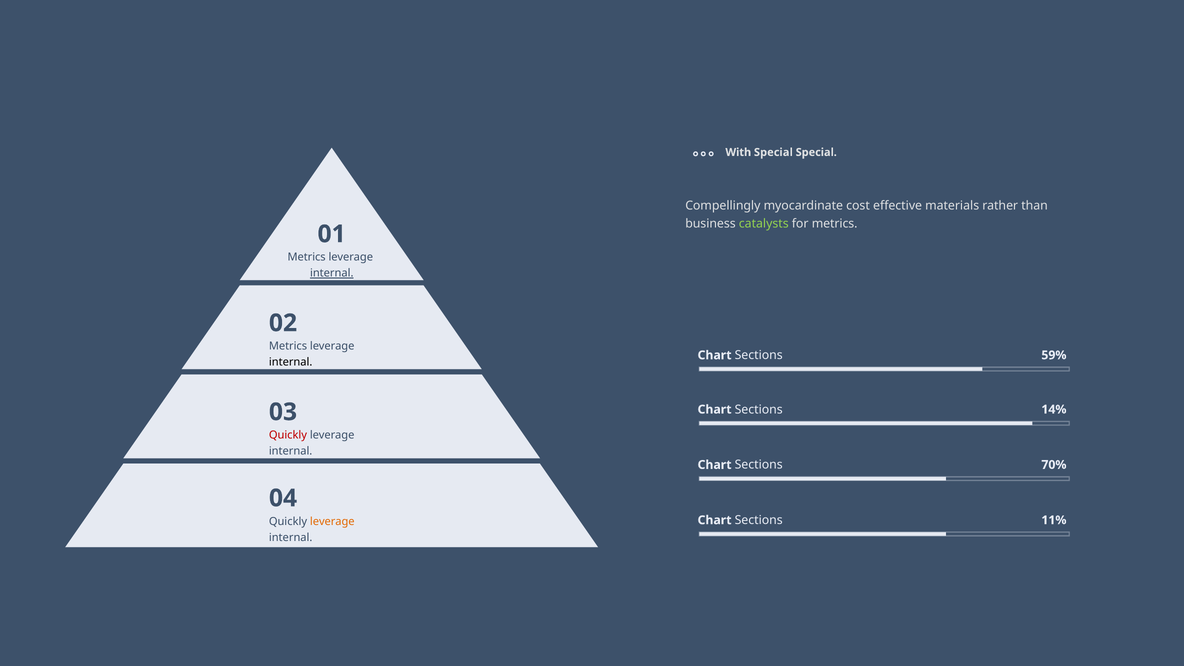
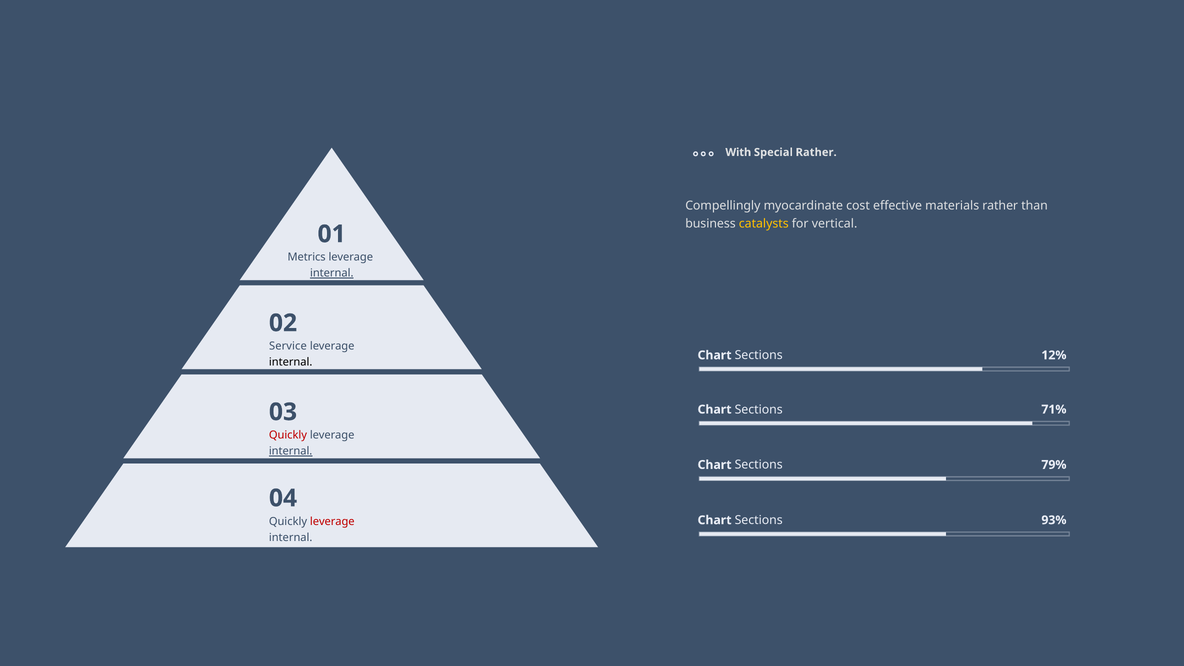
Special Special: Special -> Rather
catalysts colour: light green -> yellow
for metrics: metrics -> vertical
Metrics at (288, 346): Metrics -> Service
59%: 59% -> 12%
14%: 14% -> 71%
internal at (291, 451) underline: none -> present
70%: 70% -> 79%
11%: 11% -> 93%
leverage at (332, 521) colour: orange -> red
